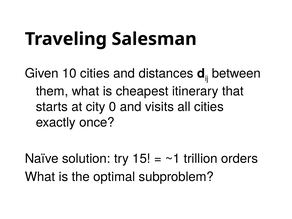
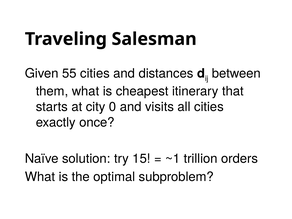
10: 10 -> 55
